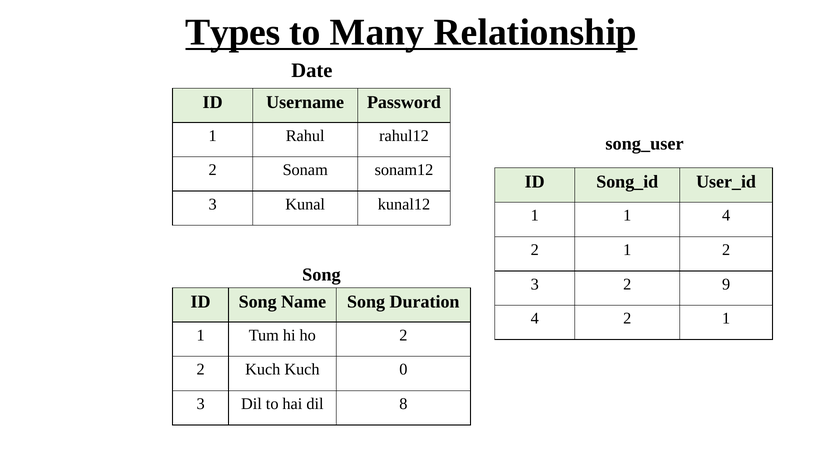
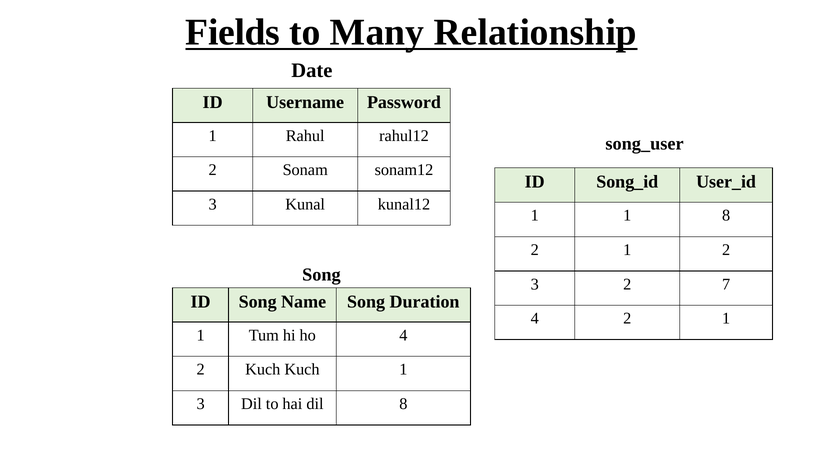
Types: Types -> Fields
1 4: 4 -> 8
9: 9 -> 7
ho 2: 2 -> 4
Kuch 0: 0 -> 1
